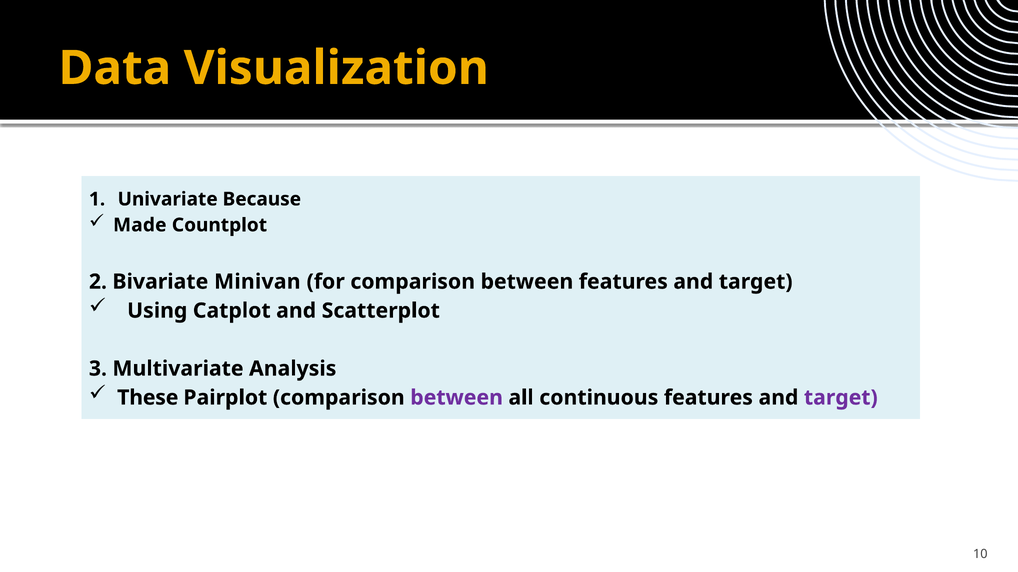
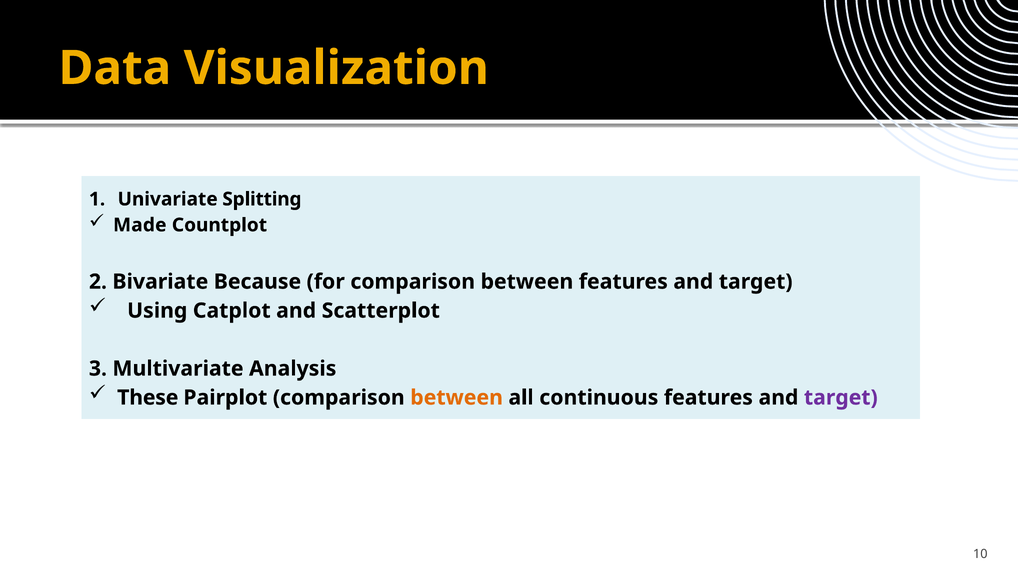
Because: Because -> Splitting
Minivan: Minivan -> Because
between at (457, 398) colour: purple -> orange
